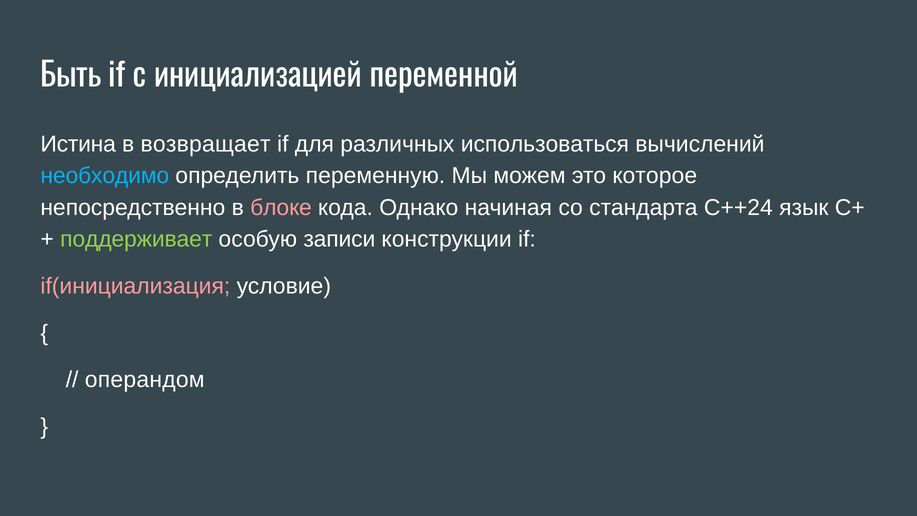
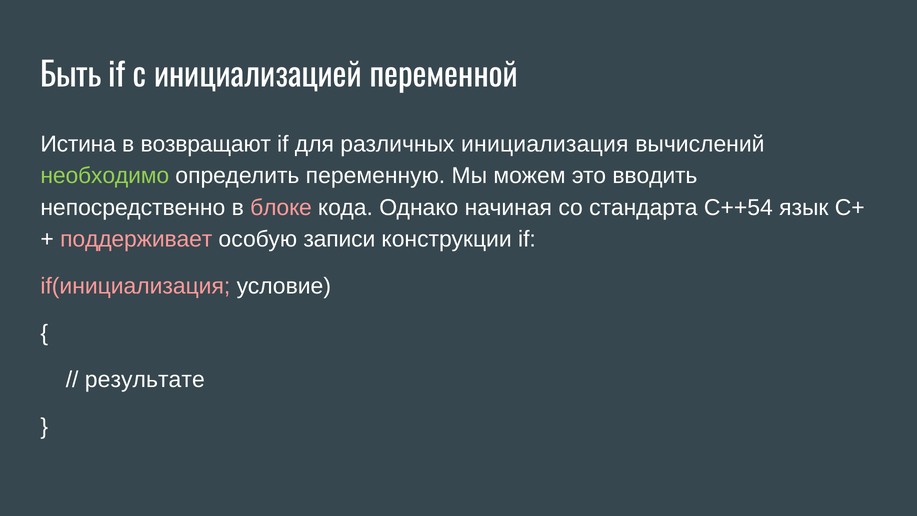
возвращает: возвращает -> возвращают
использоваться: использоваться -> инициализация
необходимо colour: light blue -> light green
которое: которое -> вводить
C++24: C++24 -> C++54
поддерживает colour: light green -> pink
операндом: операндом -> результате
